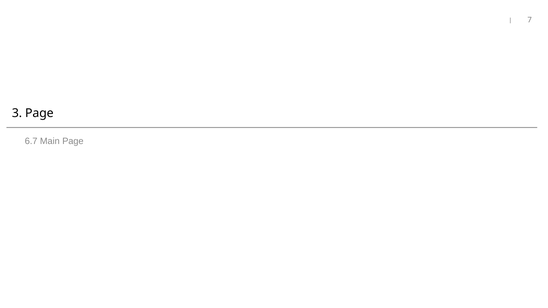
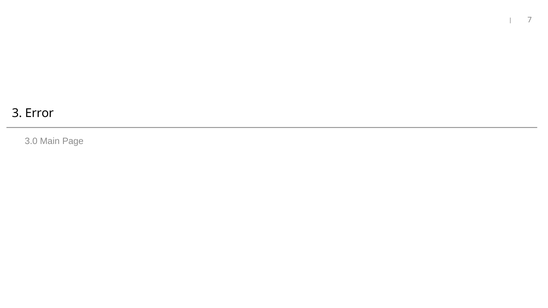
3 Page: Page -> Error
6.7: 6.7 -> 3.0
